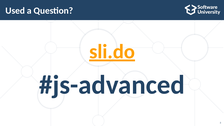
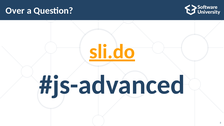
Used: Used -> Over
